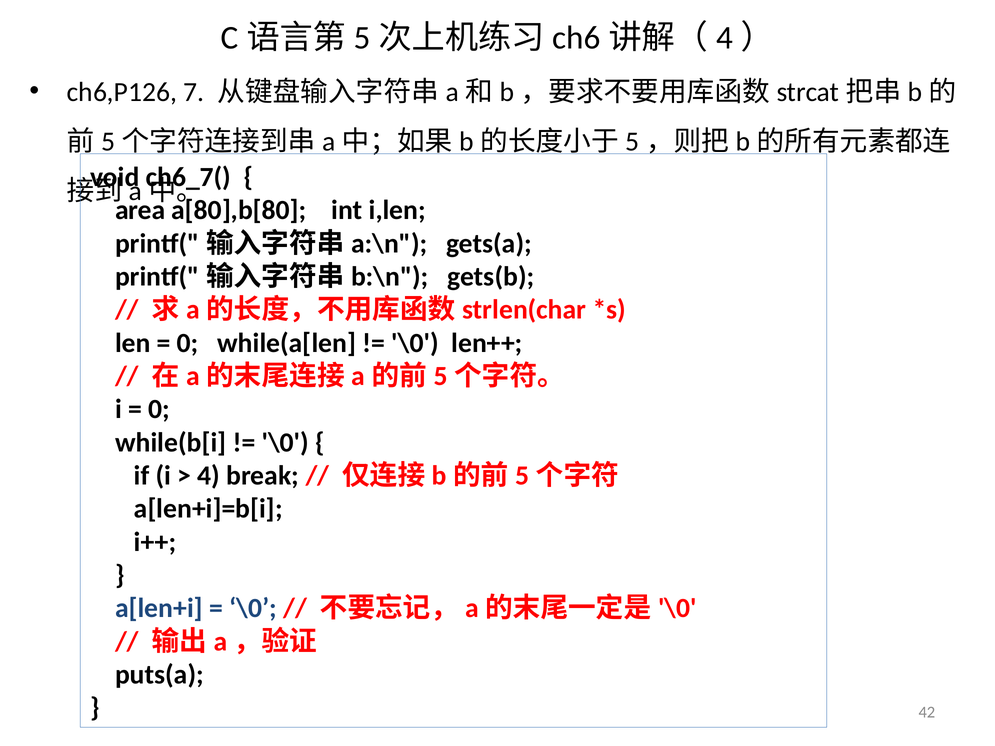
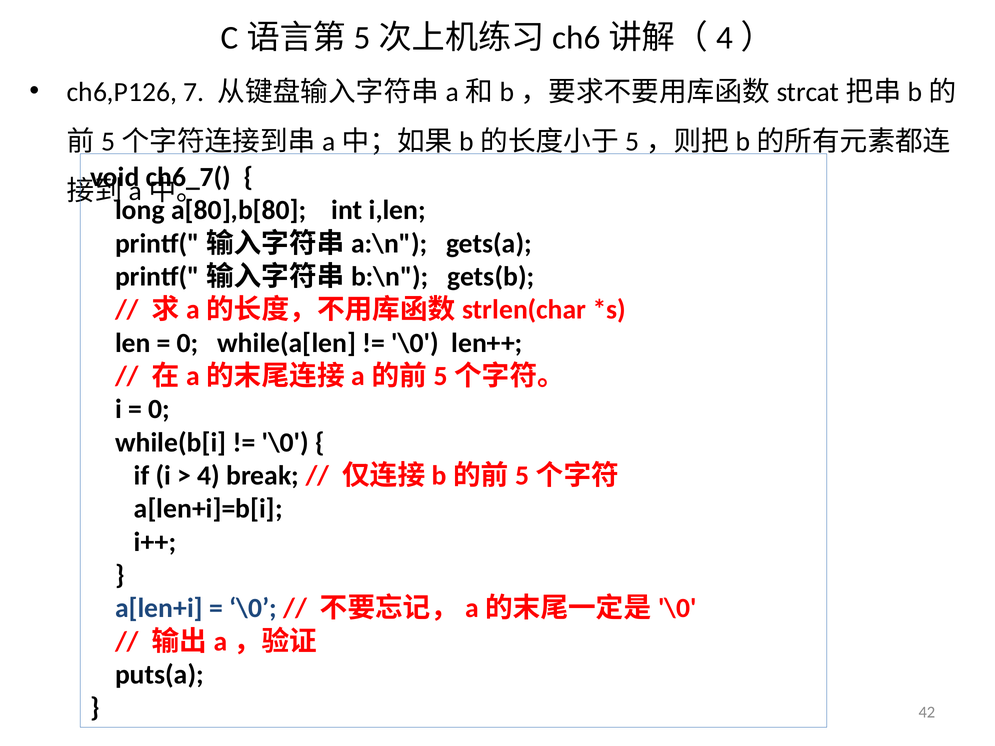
area: area -> long
